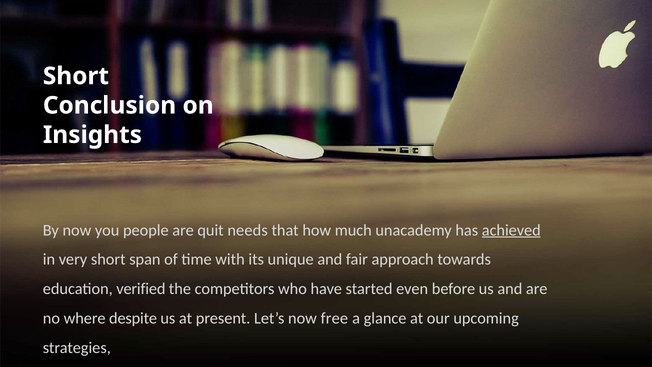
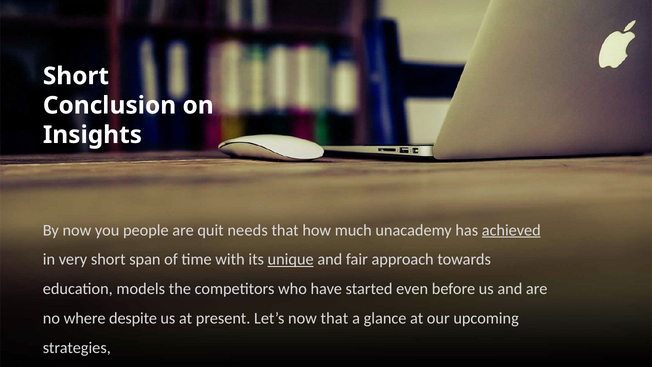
unique underline: none -> present
verified: verified -> models
now free: free -> that
